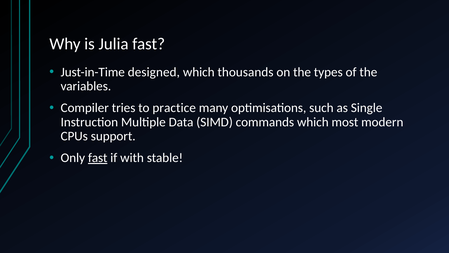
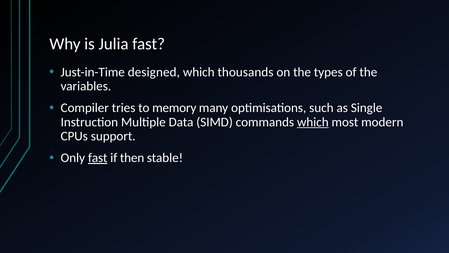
practice: practice -> memory
which at (313, 122) underline: none -> present
with: with -> then
